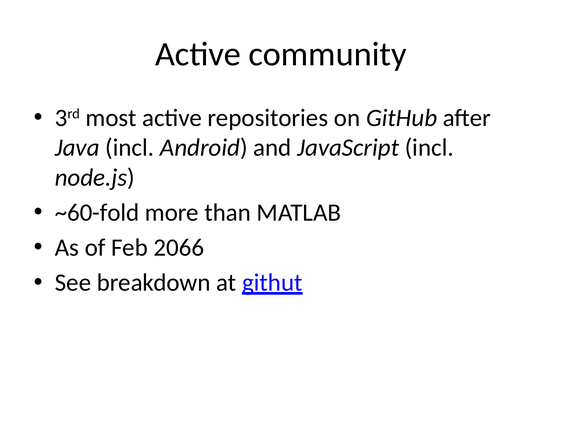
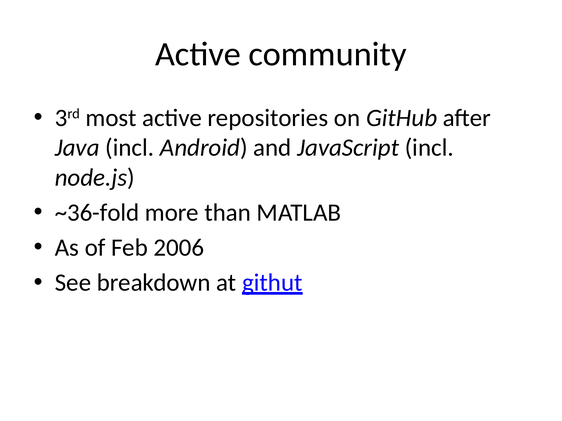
~60-fold: ~60-fold -> ~36-fold
2066: 2066 -> 2006
